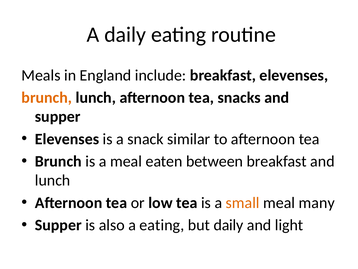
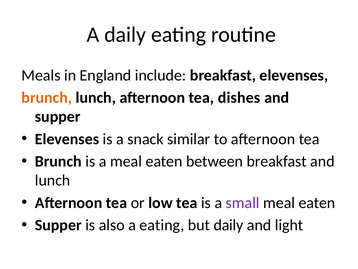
snacks: snacks -> dishes
small colour: orange -> purple
many at (317, 202): many -> eaten
